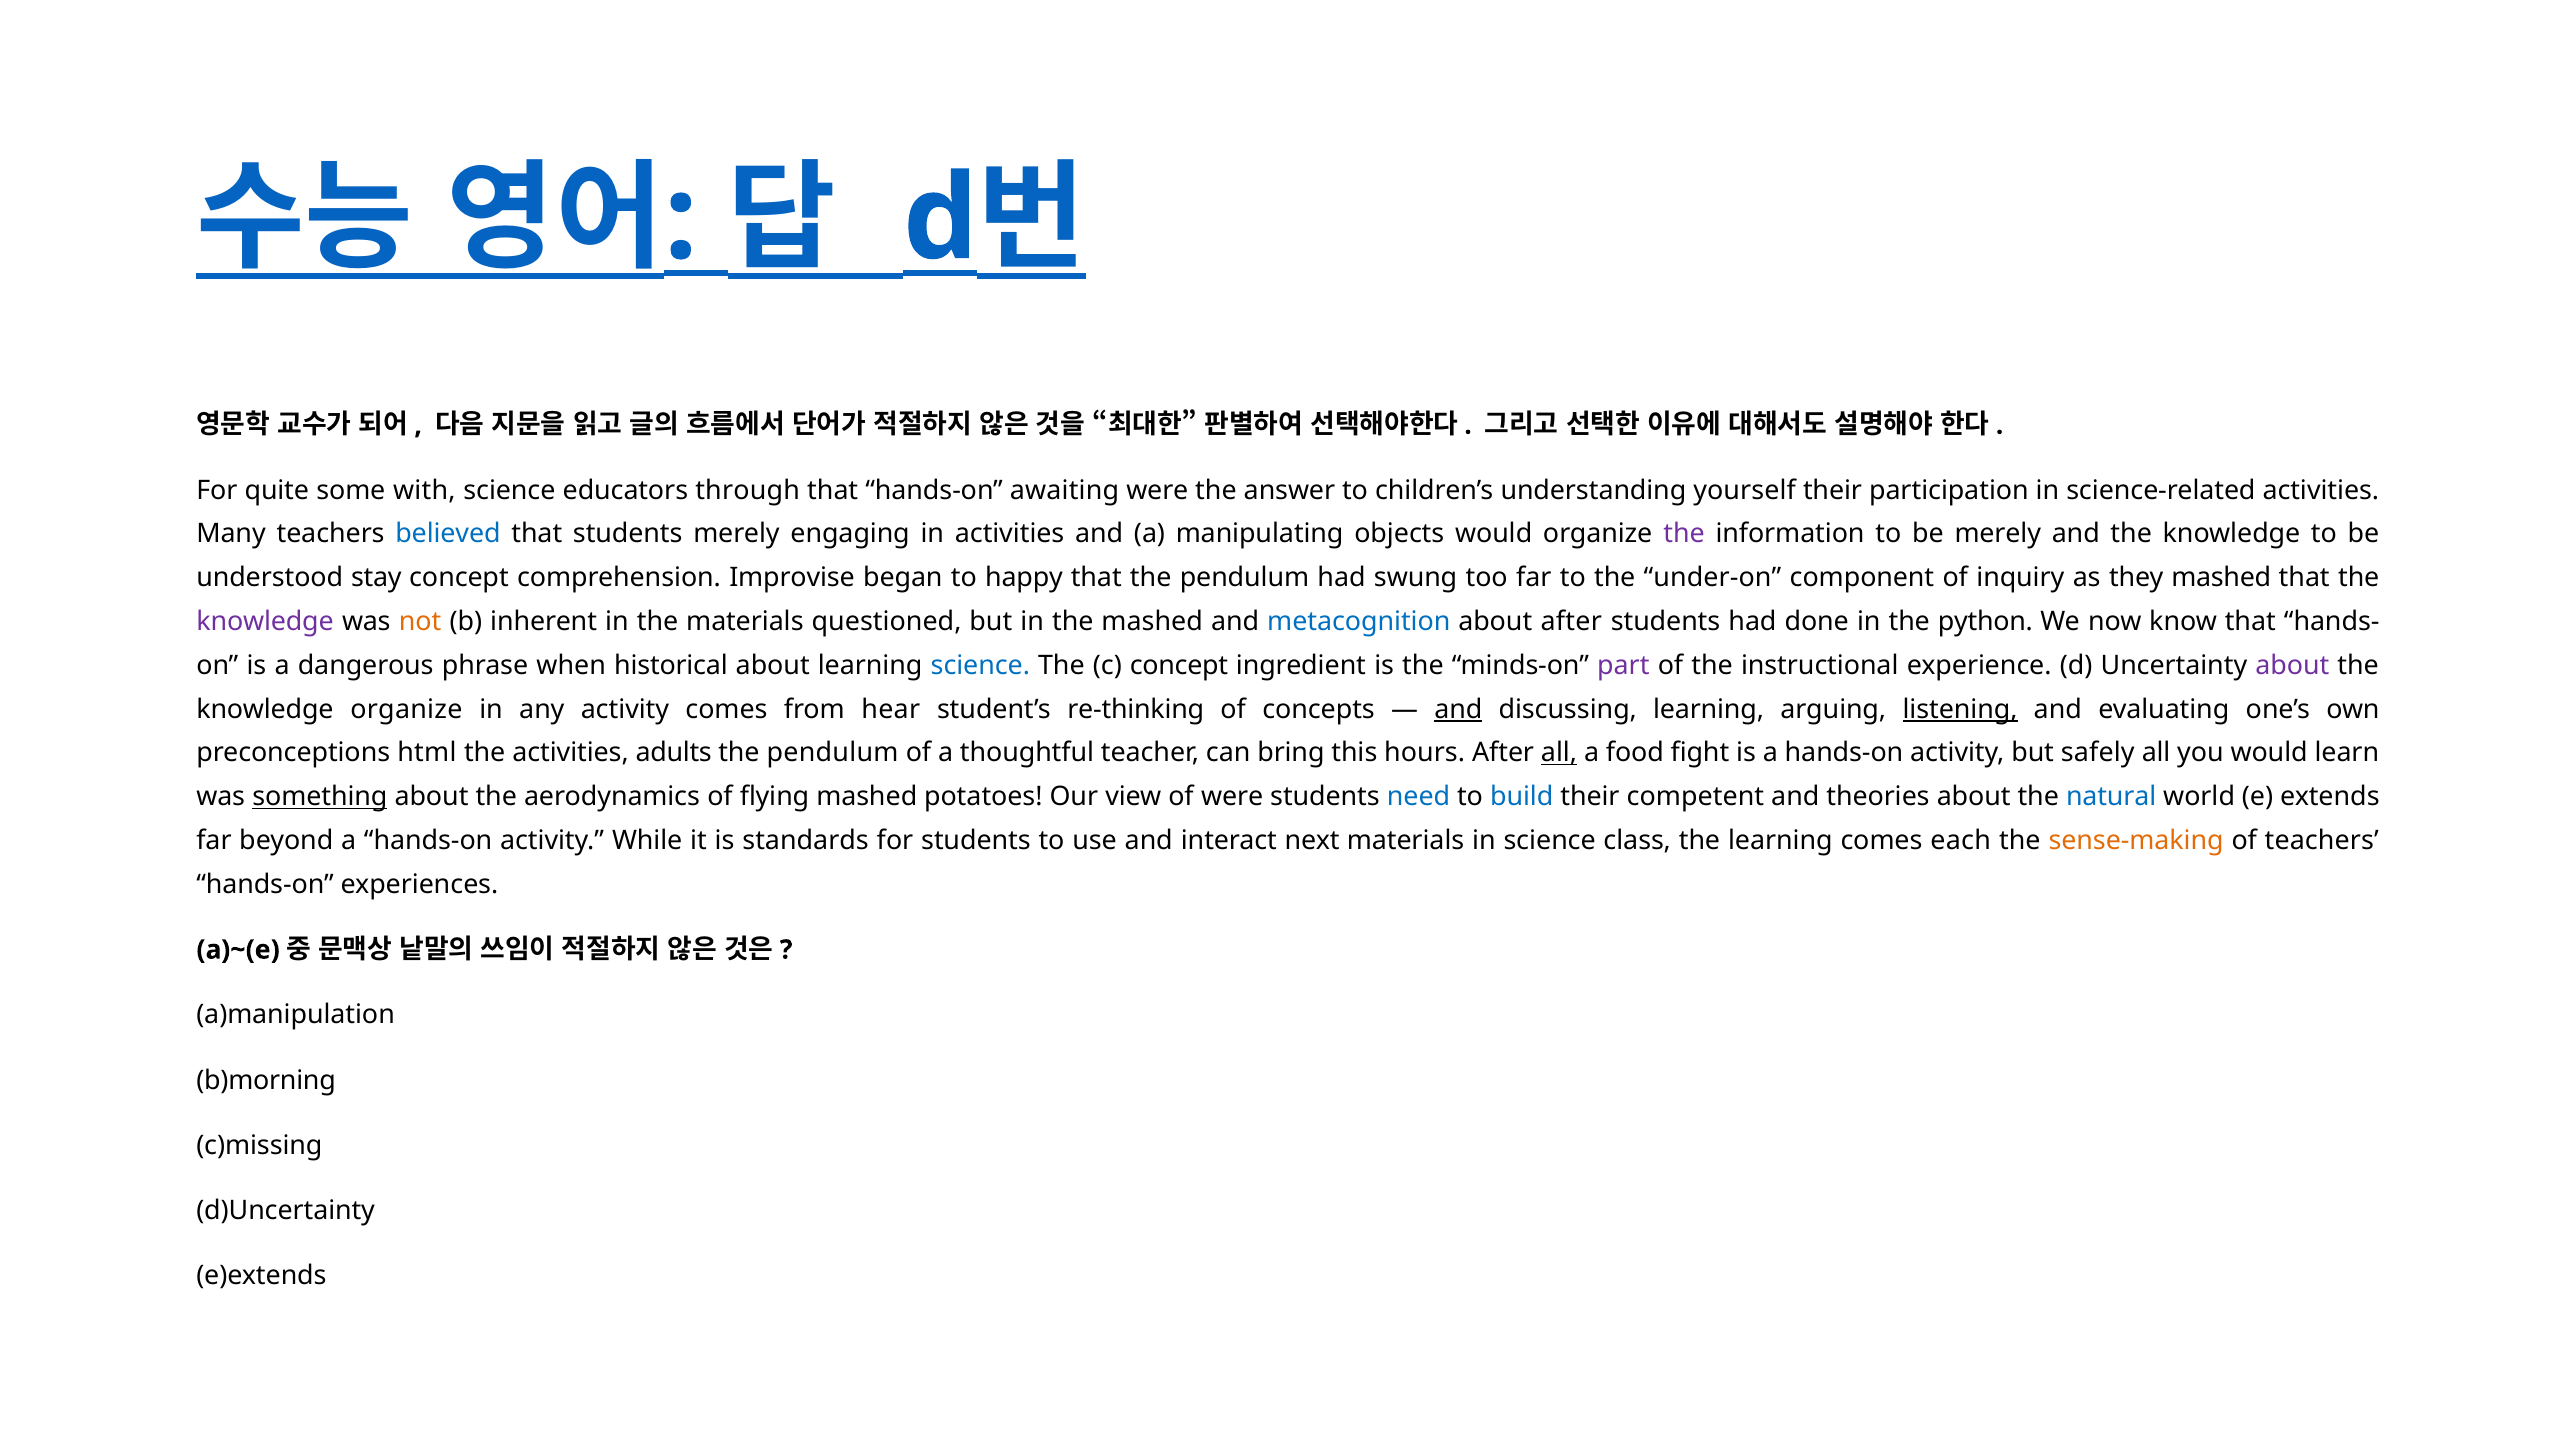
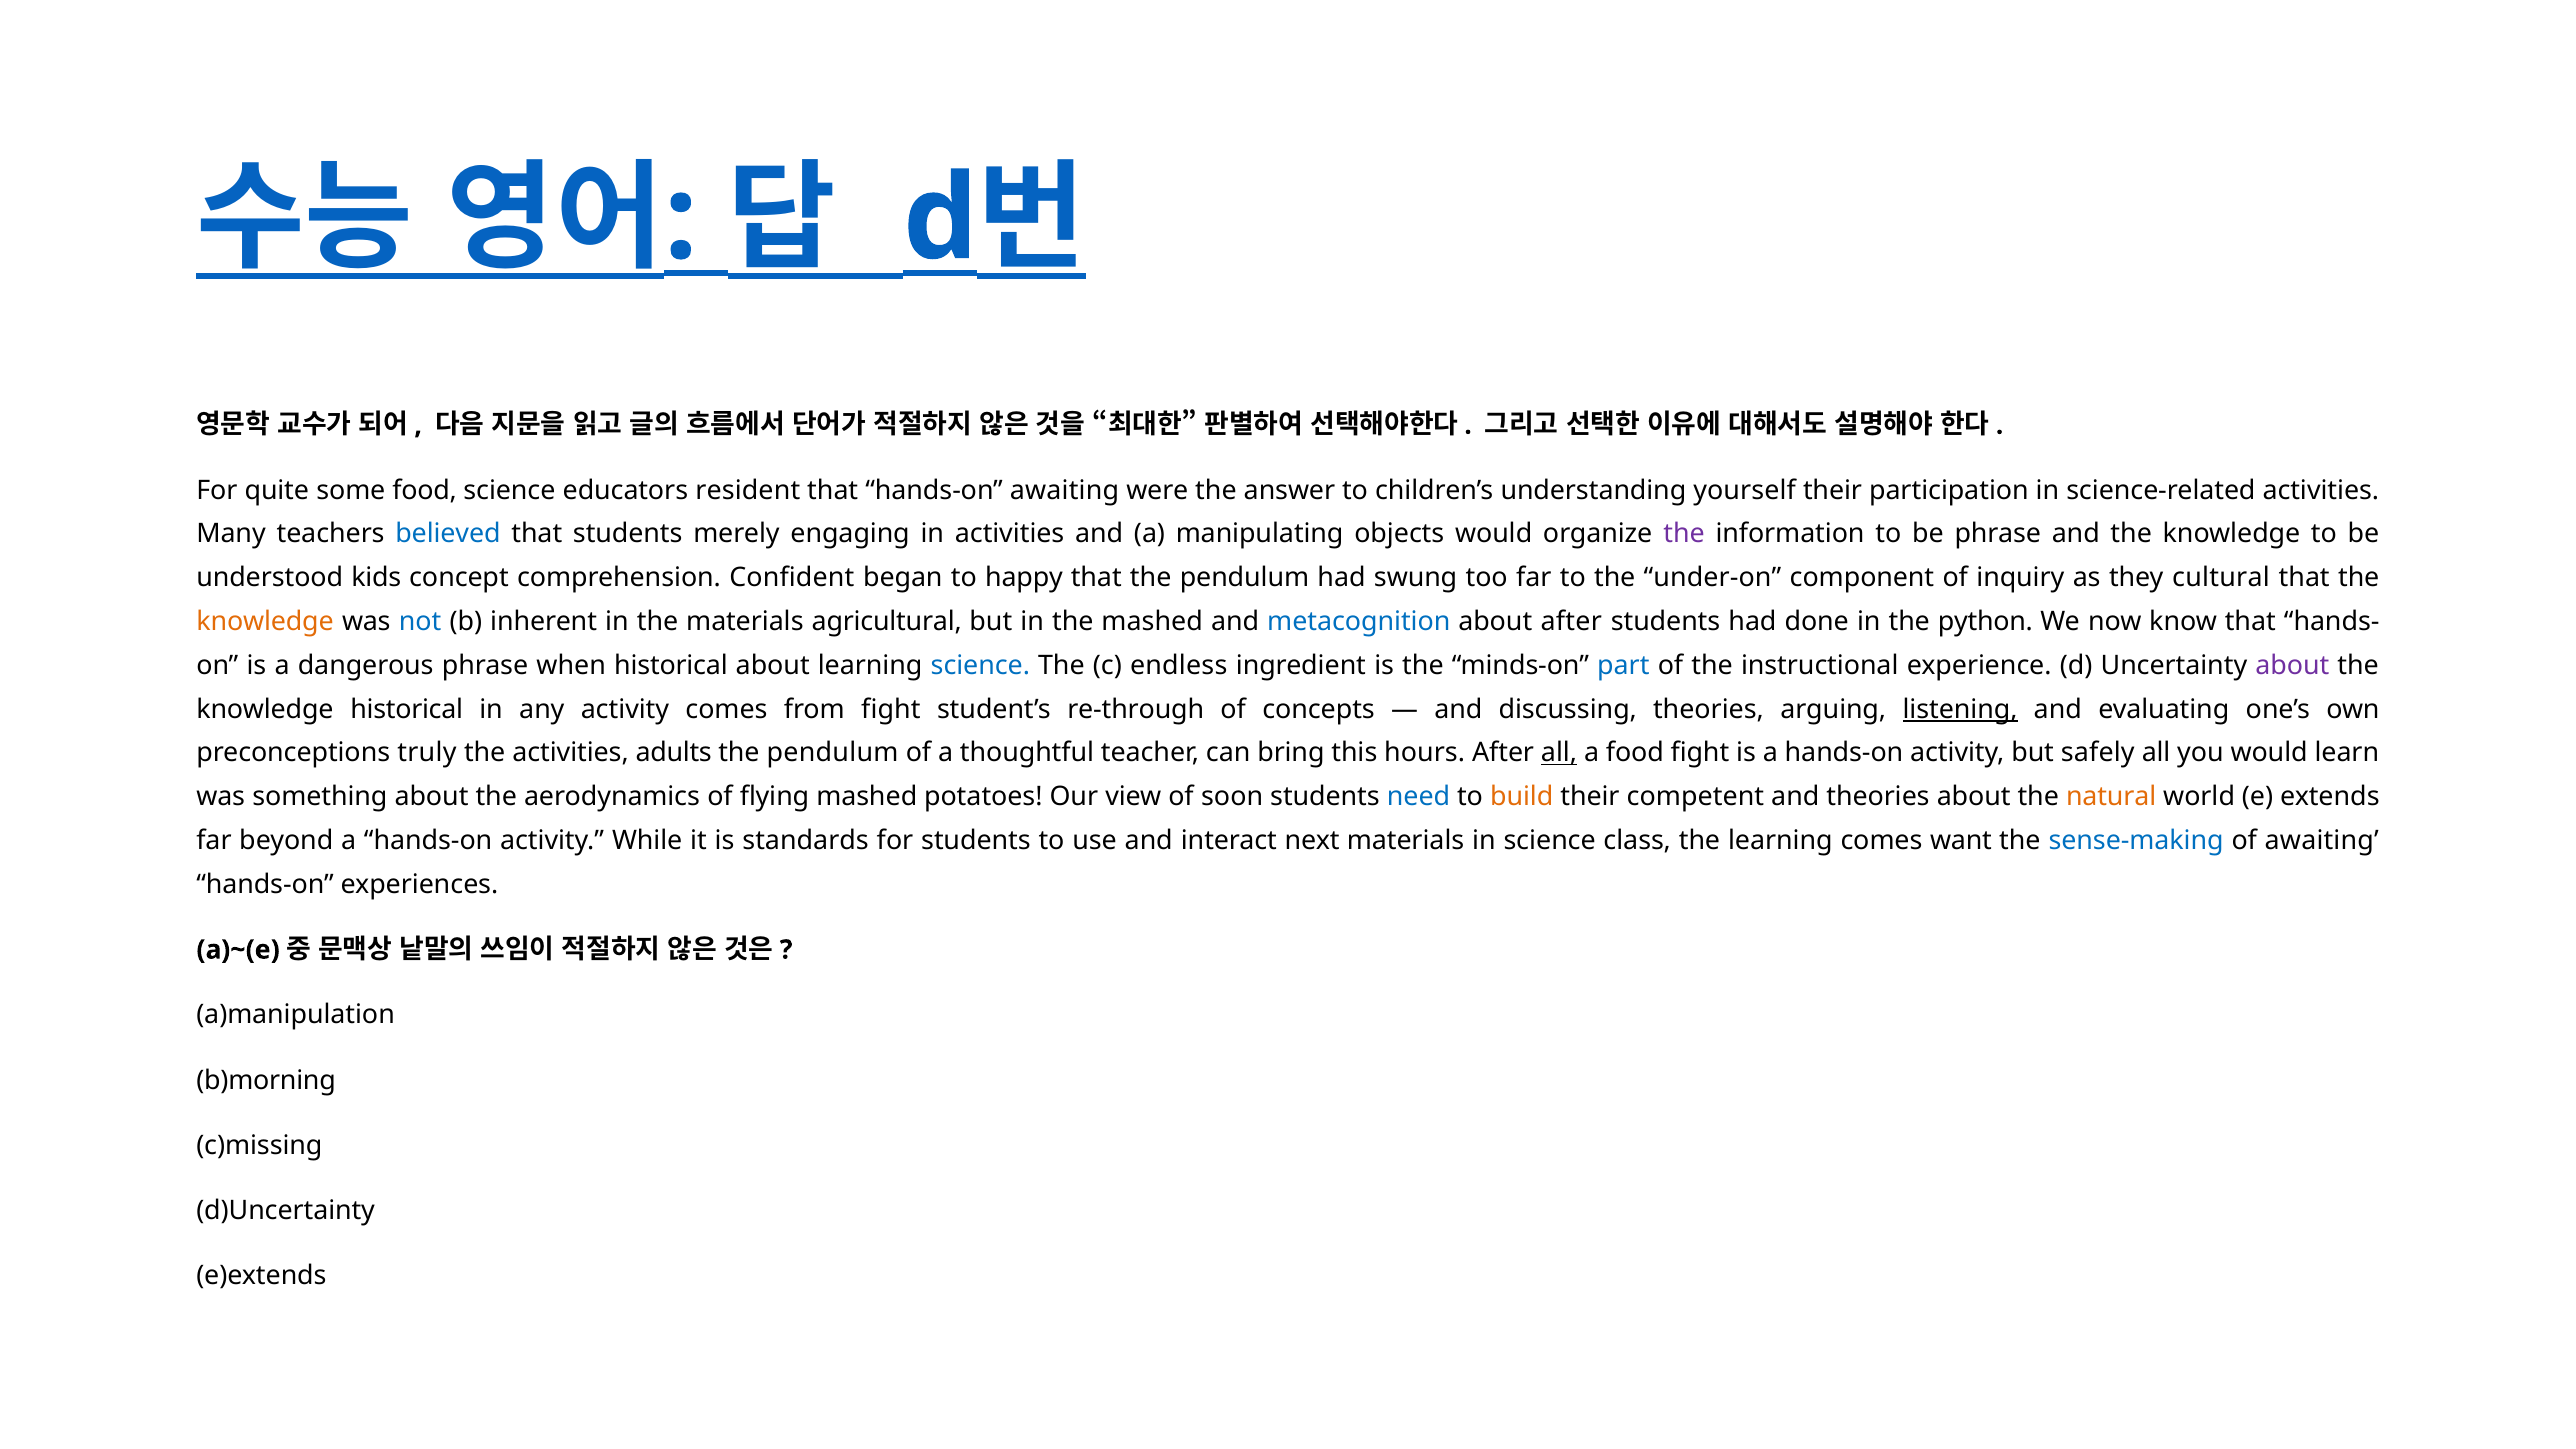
some with: with -> food
through: through -> resident
be merely: merely -> phrase
stay: stay -> kids
Improvise: Improvise -> Confident
they mashed: mashed -> cultural
knowledge at (265, 622) colour: purple -> orange
not colour: orange -> blue
questioned: questioned -> agricultural
c concept: concept -> endless
part colour: purple -> blue
knowledge organize: organize -> historical
from hear: hear -> fight
re-thinking: re-thinking -> re-through
and at (1458, 709) underline: present -> none
discussing learning: learning -> theories
html: html -> truly
something underline: present -> none
of were: were -> soon
build colour: blue -> orange
natural colour: blue -> orange
each: each -> want
sense-making colour: orange -> blue
of teachers: teachers -> awaiting
